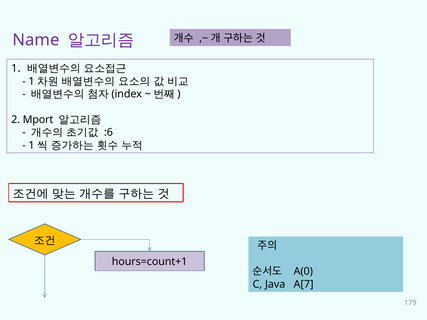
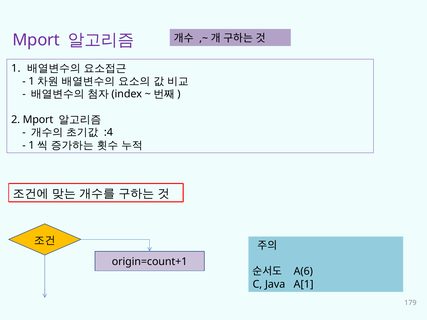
Name at (36, 40): Name -> Mport
:6: :6 -> :4
hours=count+1: hours=count+1 -> origin=count+1
A(0: A(0 -> A(6
A[7: A[7 -> A[1
